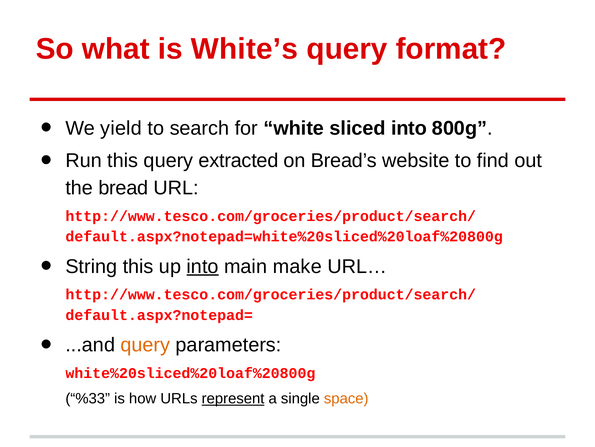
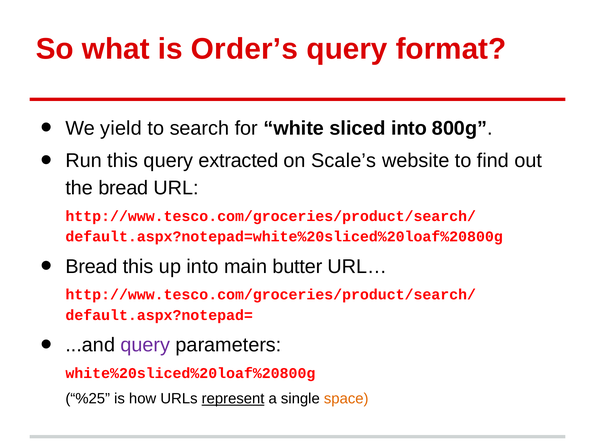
White’s: White’s -> Order’s
Bread’s: Bread’s -> Scale’s
String at (91, 266): String -> Bread
into at (203, 266) underline: present -> none
make: make -> butter
query at (145, 344) colour: orange -> purple
%33: %33 -> %25
